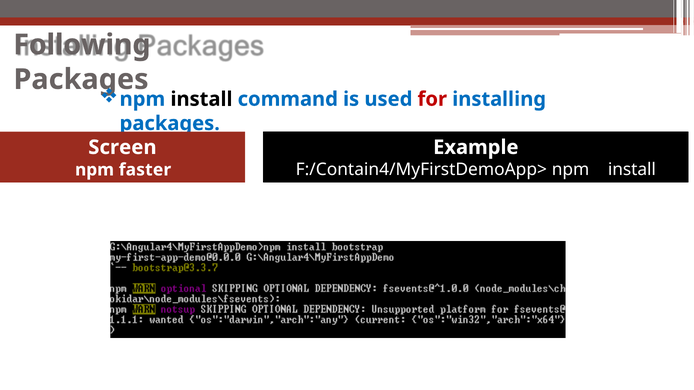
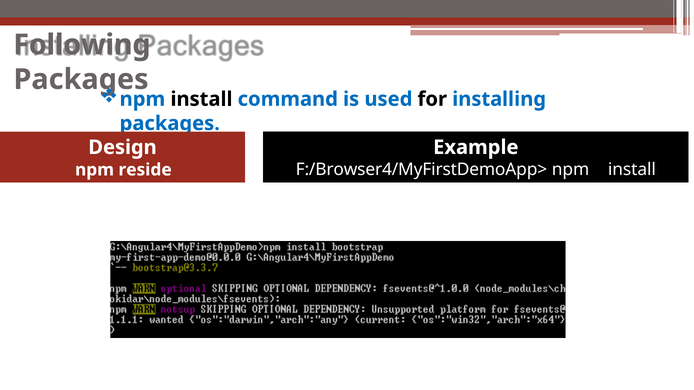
for colour: red -> black
Screen: Screen -> Design
F:/Contain4/MyFirstDemoApp>: F:/Contain4/MyFirstDemoApp> -> F:/Browser4/MyFirstDemoApp>
faster: faster -> reside
